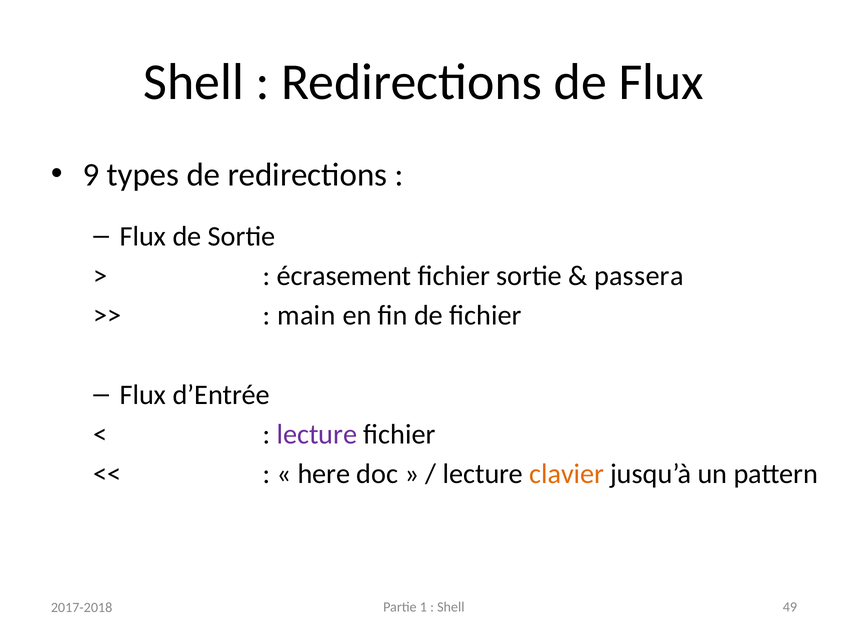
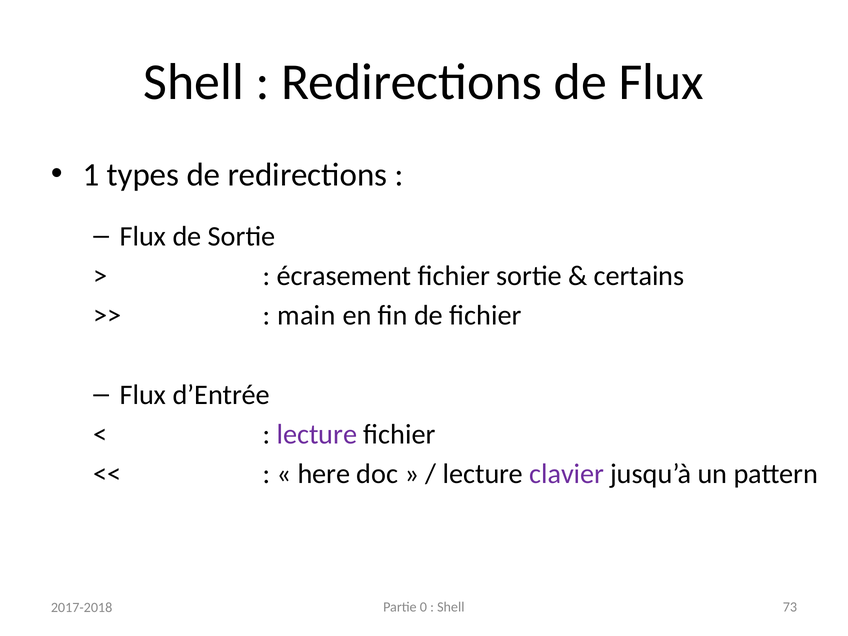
9: 9 -> 1
passera: passera -> certains
clavier colour: orange -> purple
1: 1 -> 0
49: 49 -> 73
